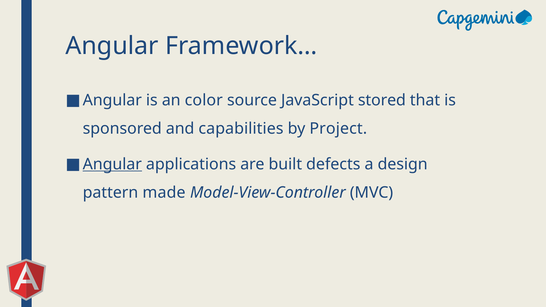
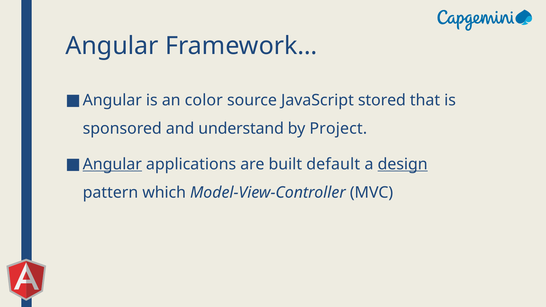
capabilities: capabilities -> understand
defects: defects -> default
design underline: none -> present
made: made -> which
